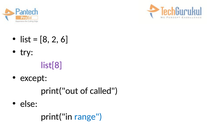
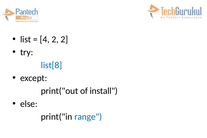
8: 8 -> 4
2 6: 6 -> 2
list[8 colour: purple -> blue
called: called -> install
